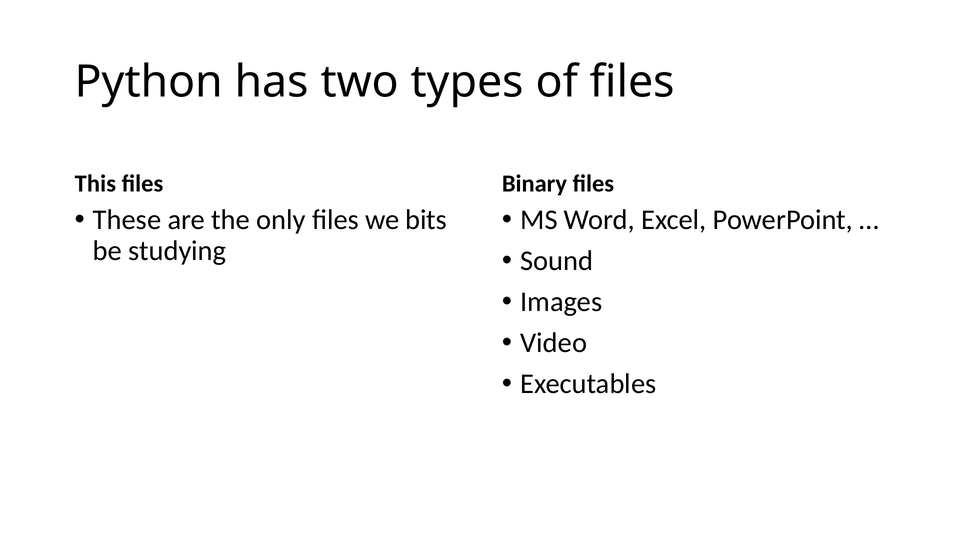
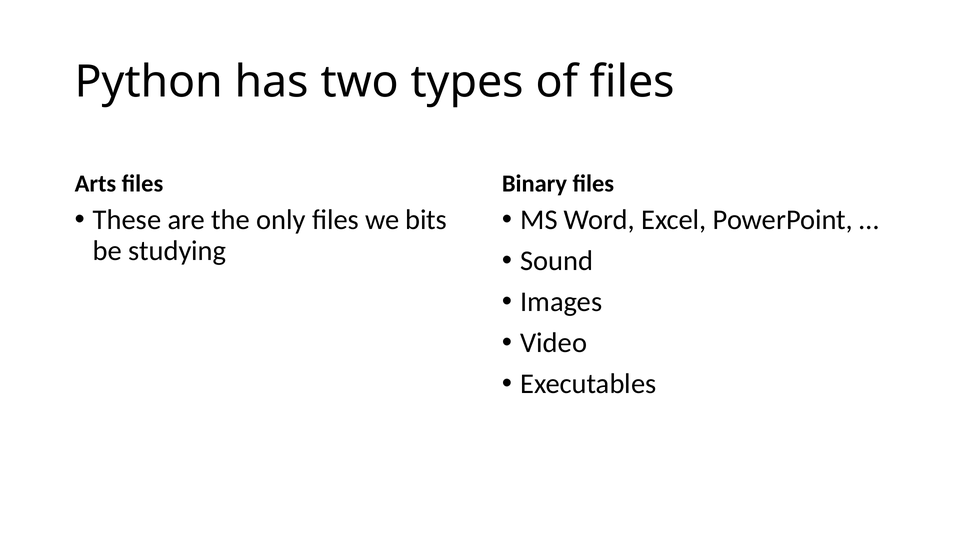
This: This -> Arts
